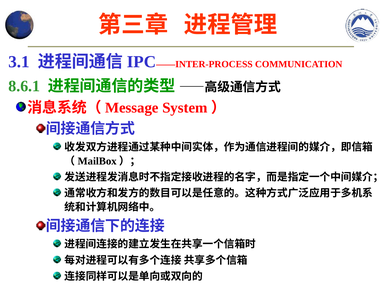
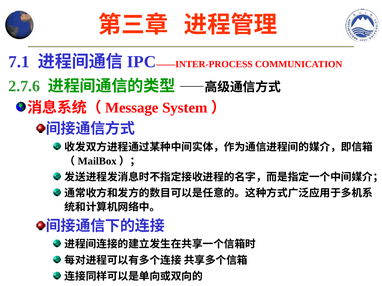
3.1: 3.1 -> 7.1
8.6.1: 8.6.1 -> 2.7.6
